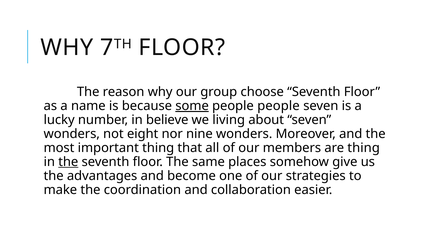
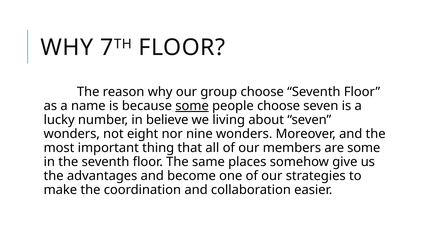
people people: people -> choose
are thing: thing -> some
the at (68, 162) underline: present -> none
